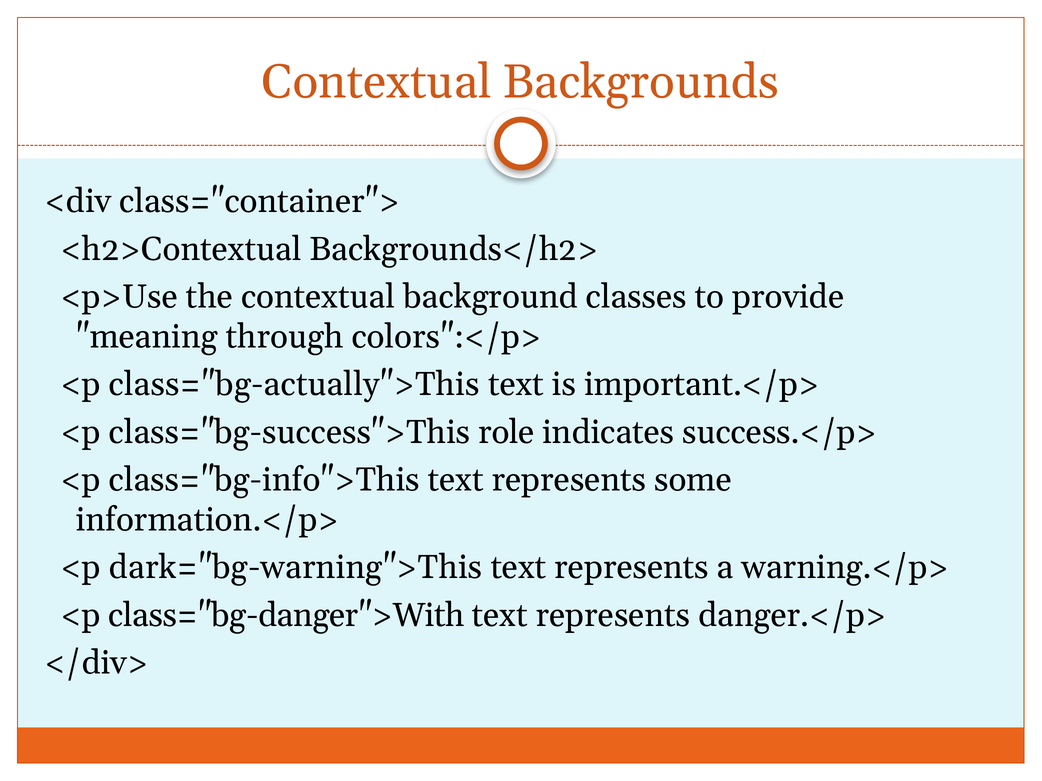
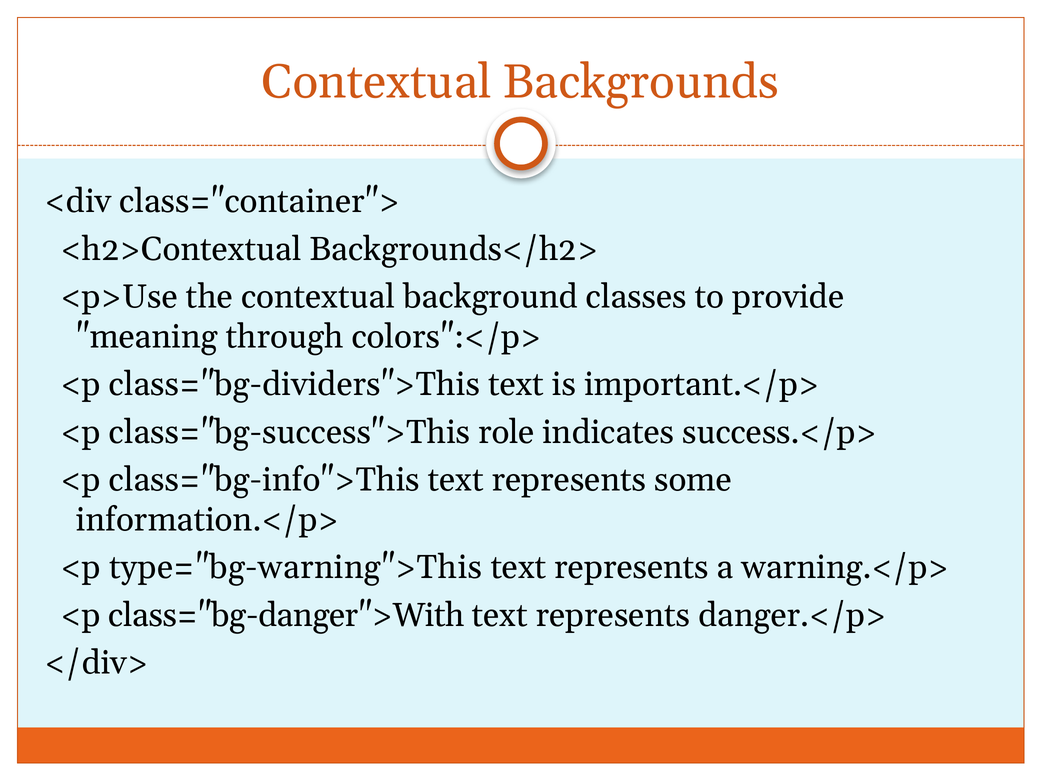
class="bg-actually">This: class="bg-actually">This -> class="bg-dividers">This
dark="bg-warning">This: dark="bg-warning">This -> type="bg-warning">This
